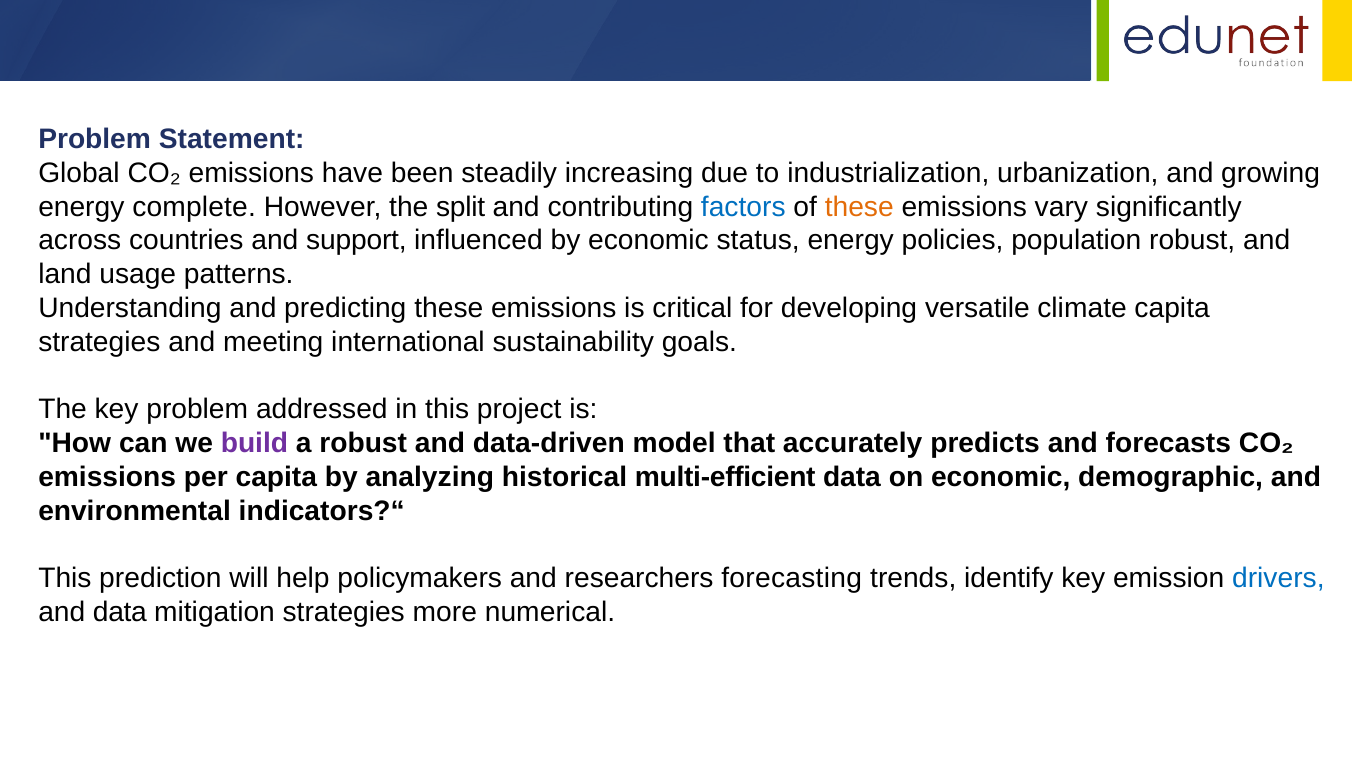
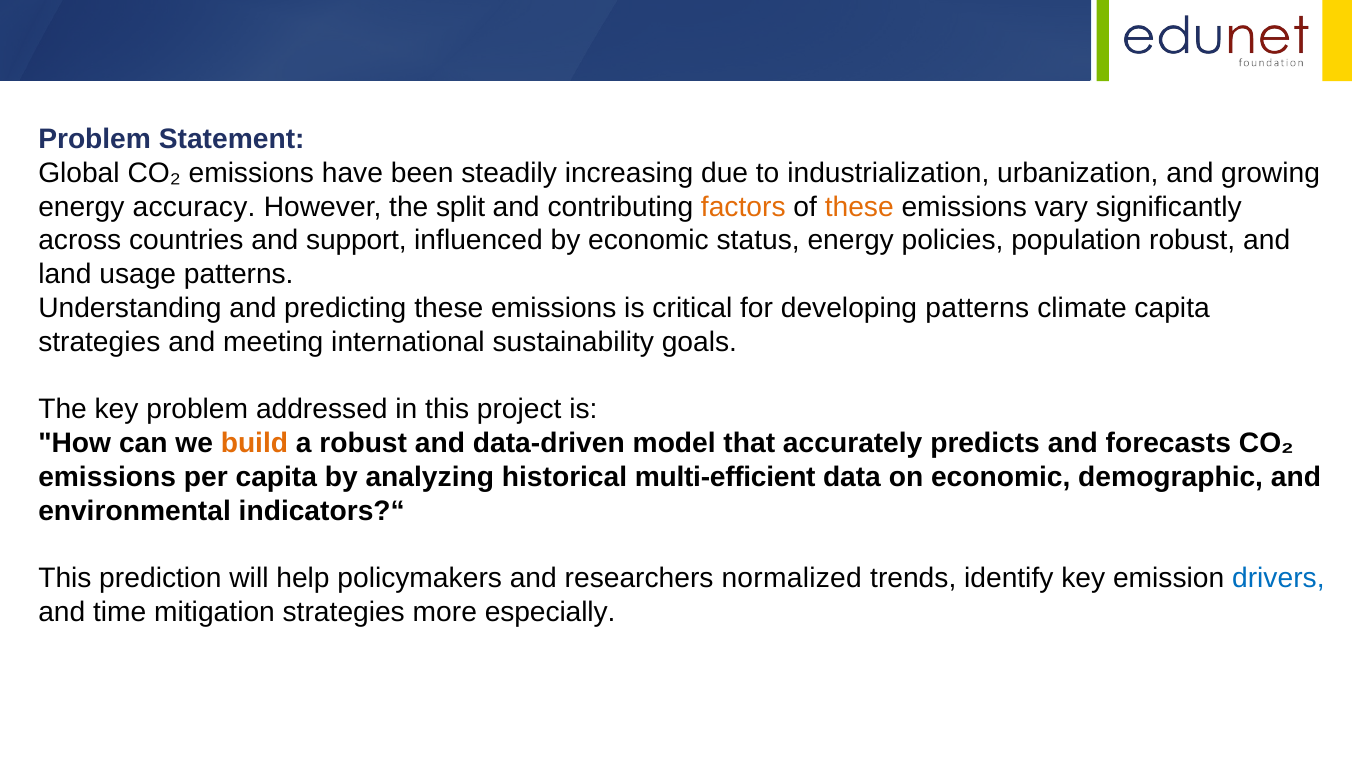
complete: complete -> accuracy
factors colour: blue -> orange
developing versatile: versatile -> patterns
build colour: purple -> orange
forecasting: forecasting -> normalized
and data: data -> time
numerical: numerical -> especially
